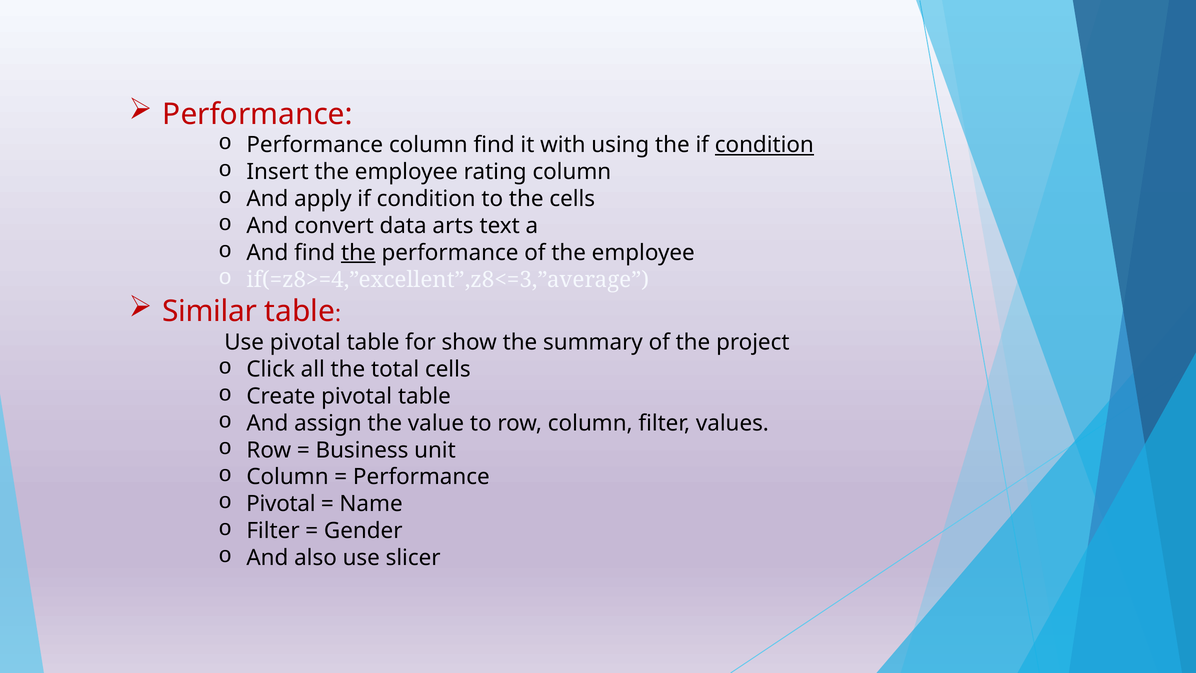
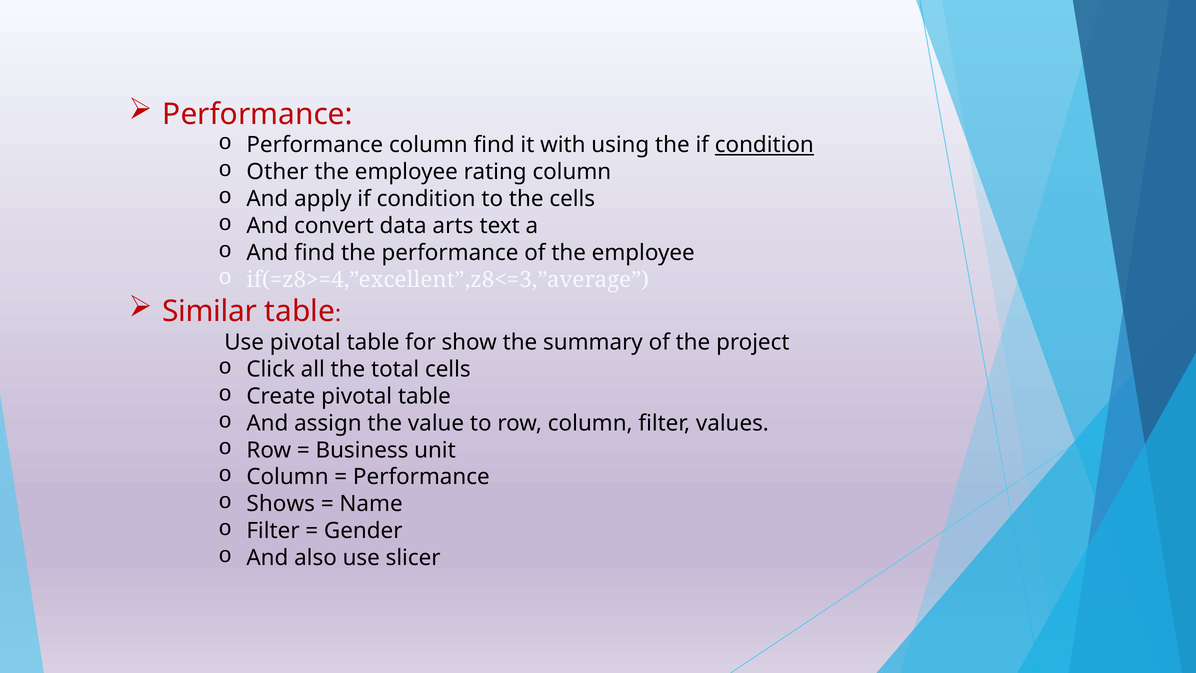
Insert: Insert -> Other
the at (358, 253) underline: present -> none
Pivotal at (281, 504): Pivotal -> Shows
